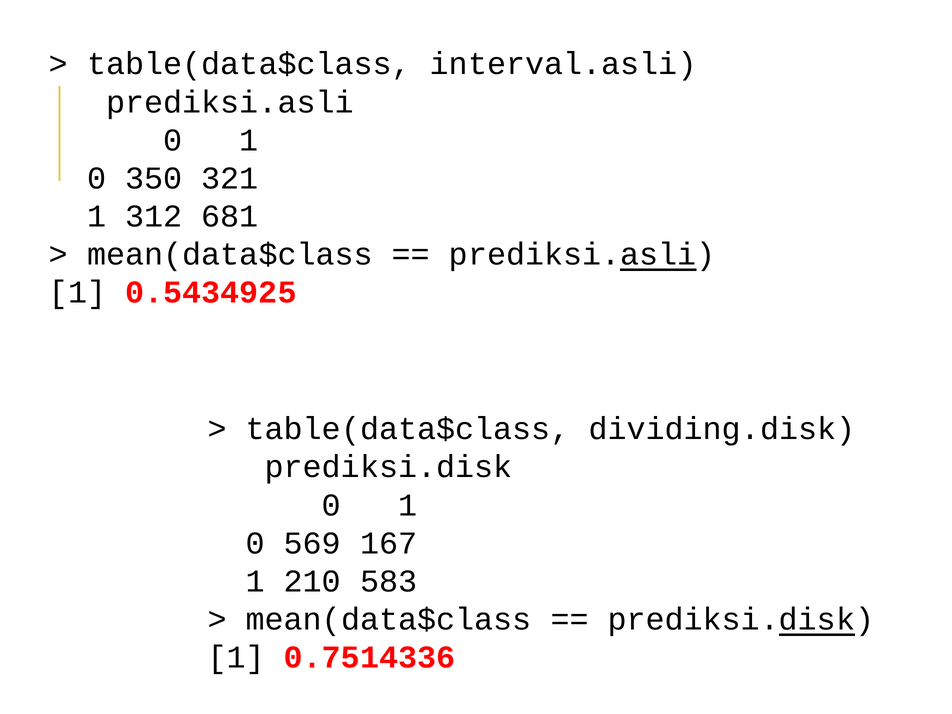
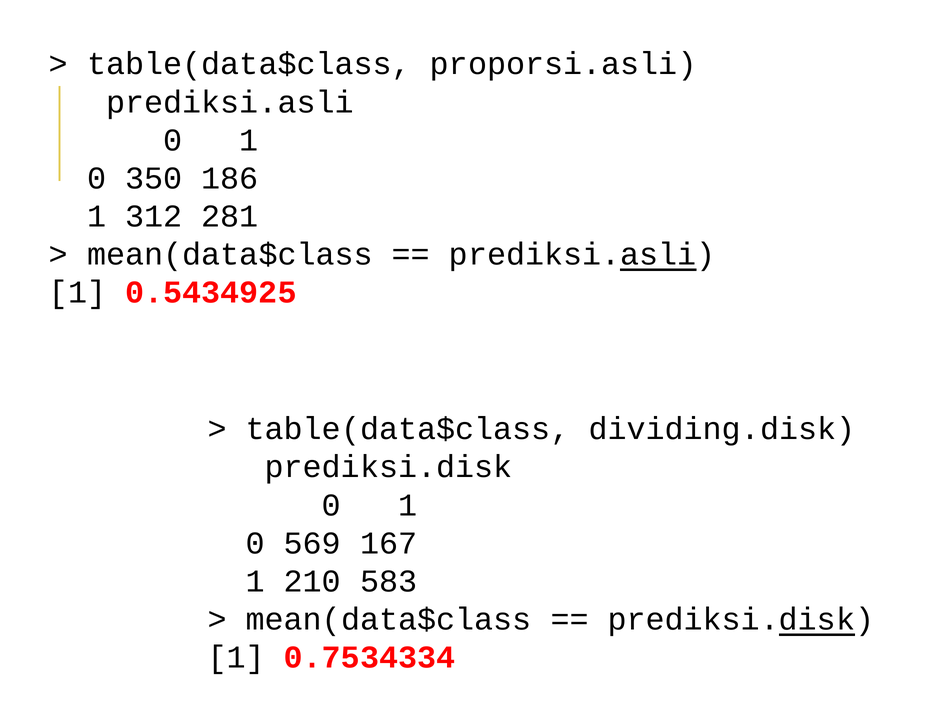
interval.asli: interval.asli -> proporsi.asli
321: 321 -> 186
681: 681 -> 281
0.7514336: 0.7514336 -> 0.7534334
